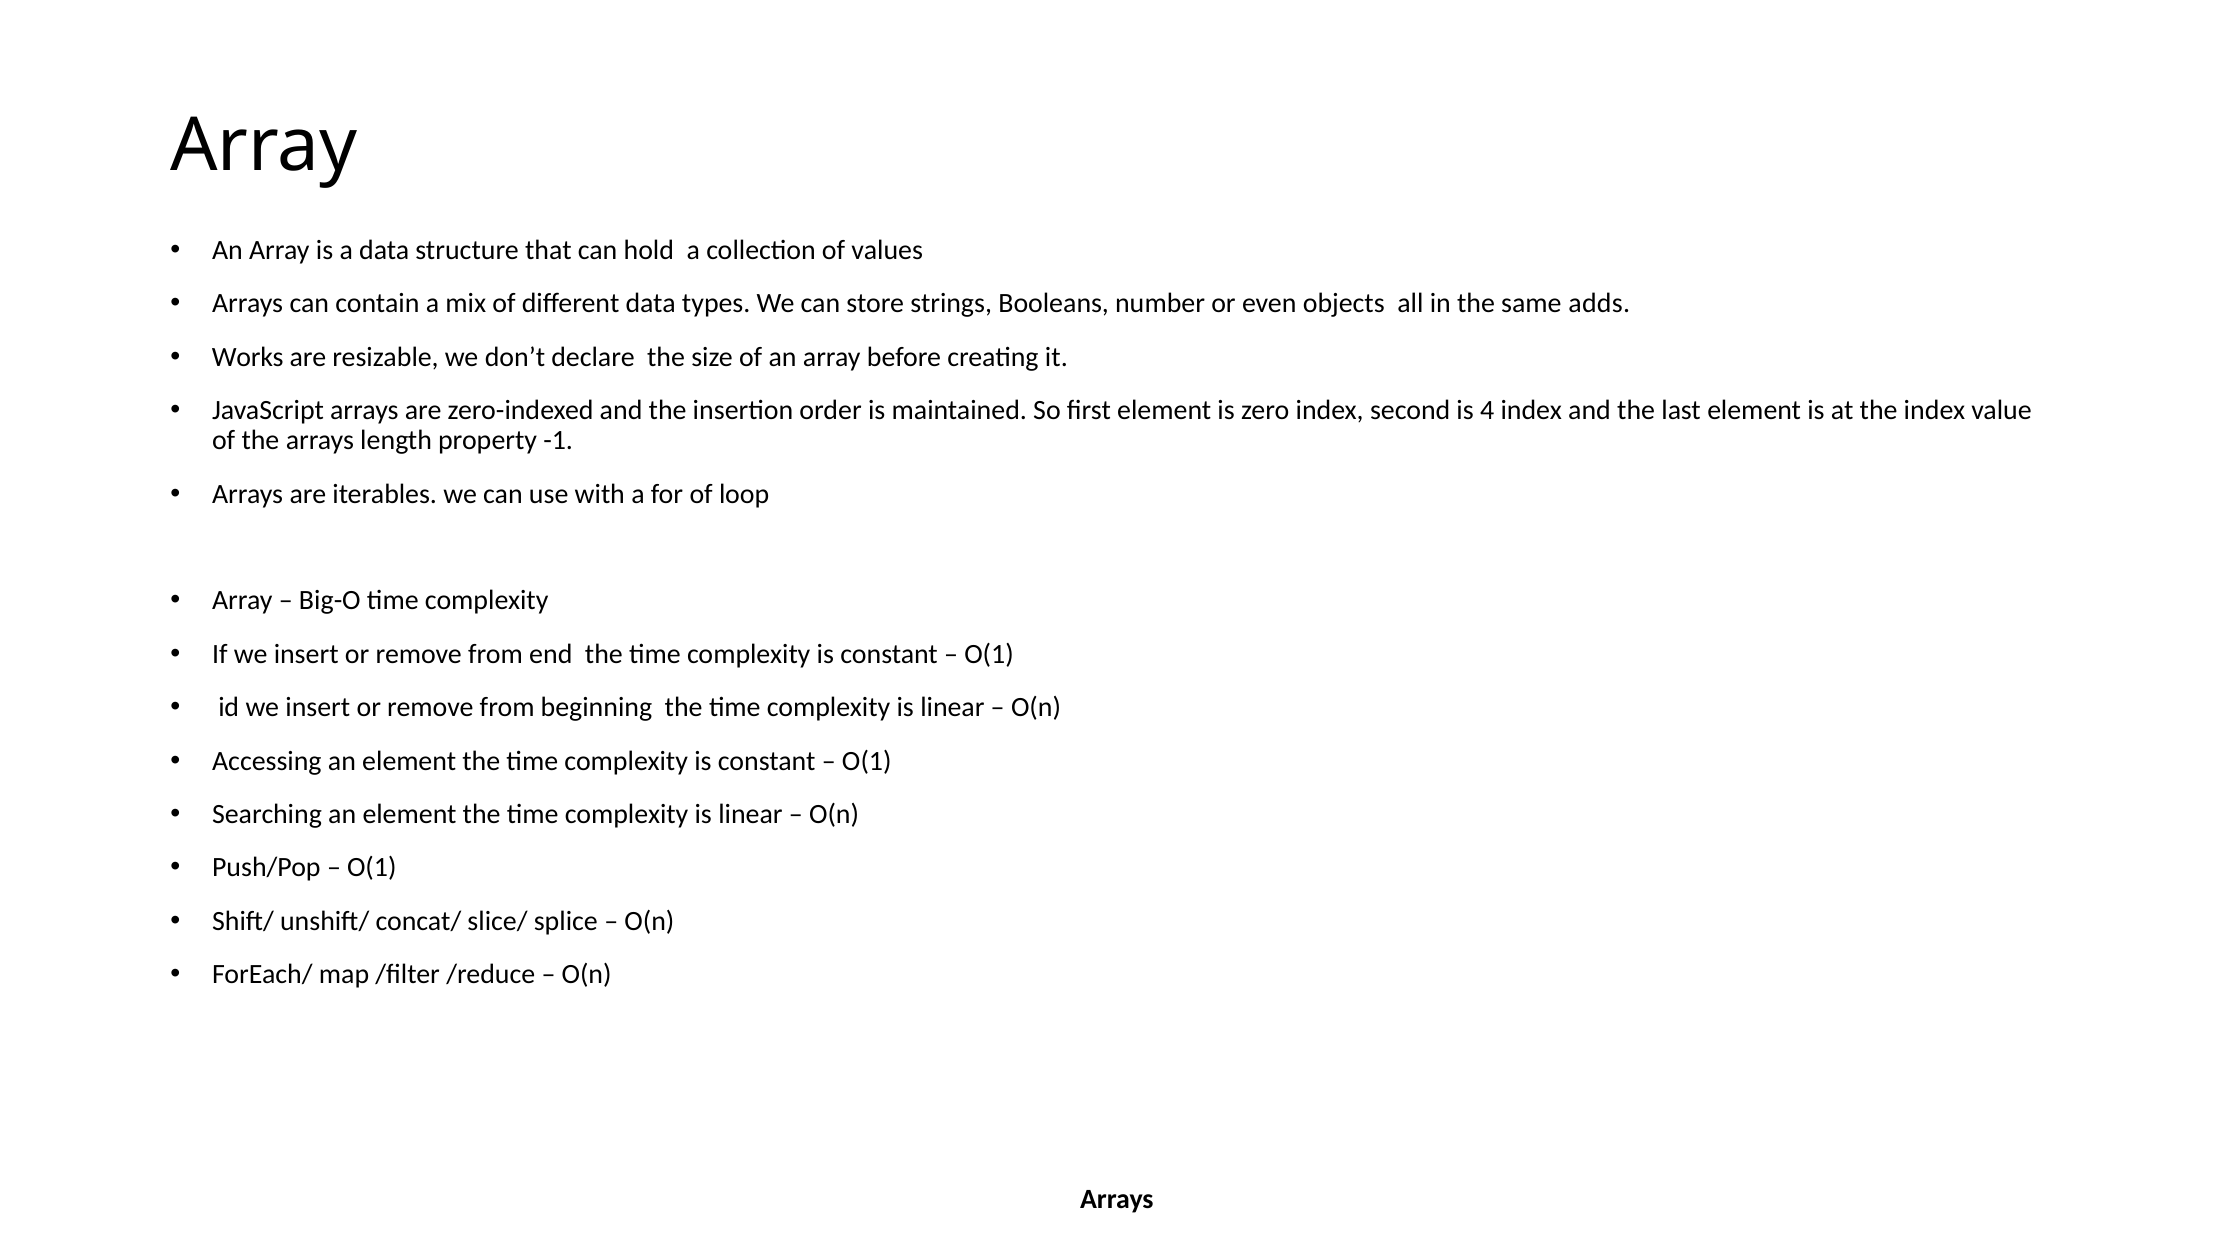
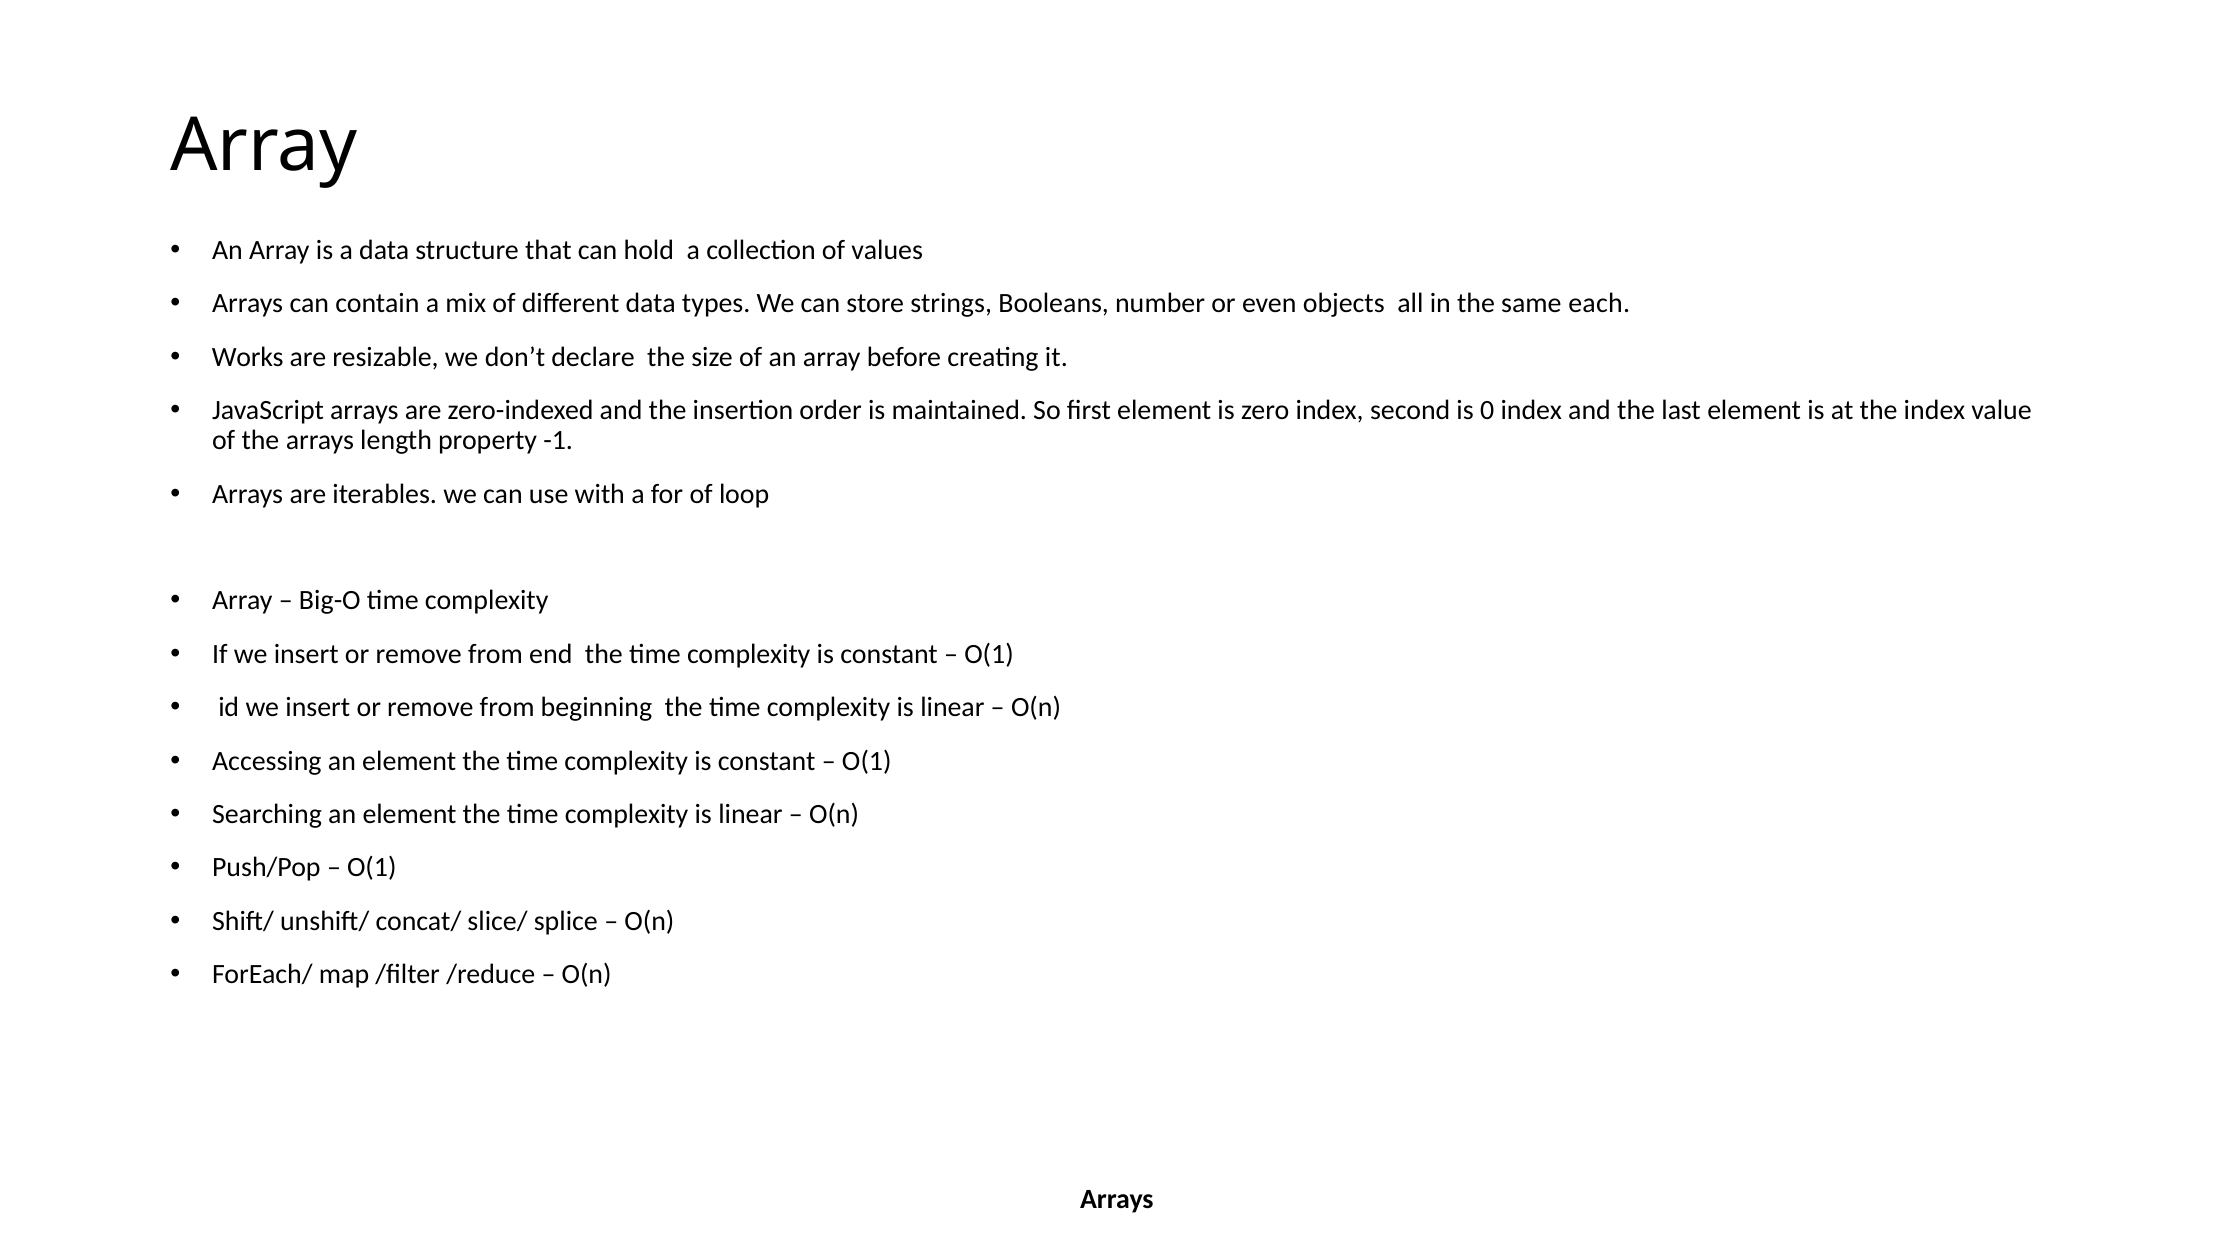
adds: adds -> each
4: 4 -> 0
